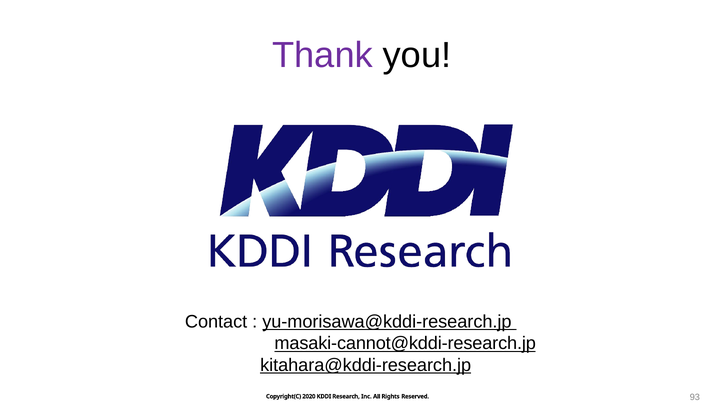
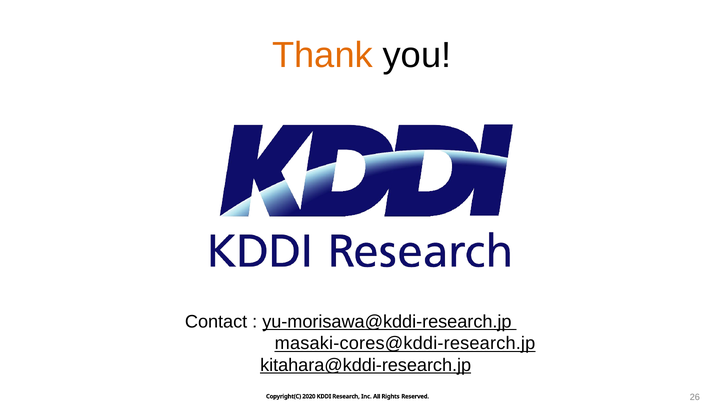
Thank colour: purple -> orange
masaki-cannot@kddi-research.jp: masaki-cannot@kddi-research.jp -> masaki-cores@kddi-research.jp
93: 93 -> 26
